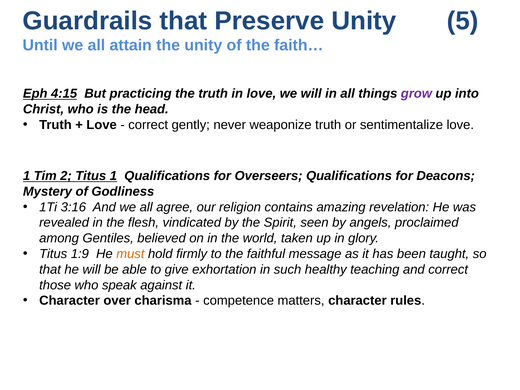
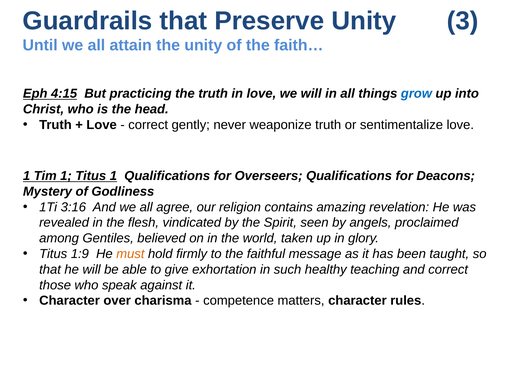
5: 5 -> 3
grow colour: purple -> blue
Tim 2: 2 -> 1
